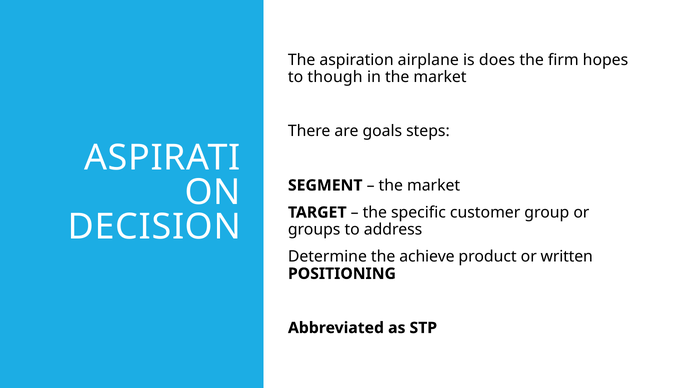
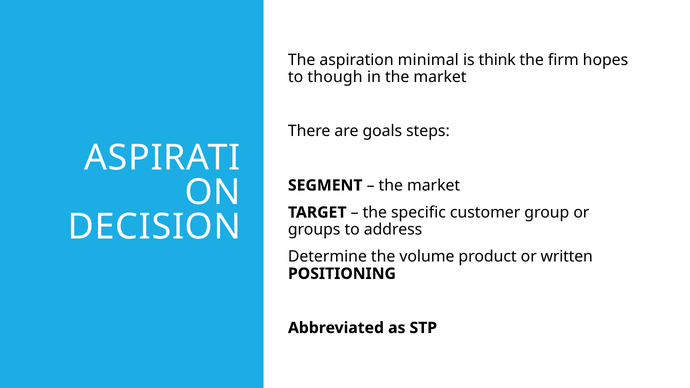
airplane: airplane -> minimal
does: does -> think
achieve: achieve -> volume
